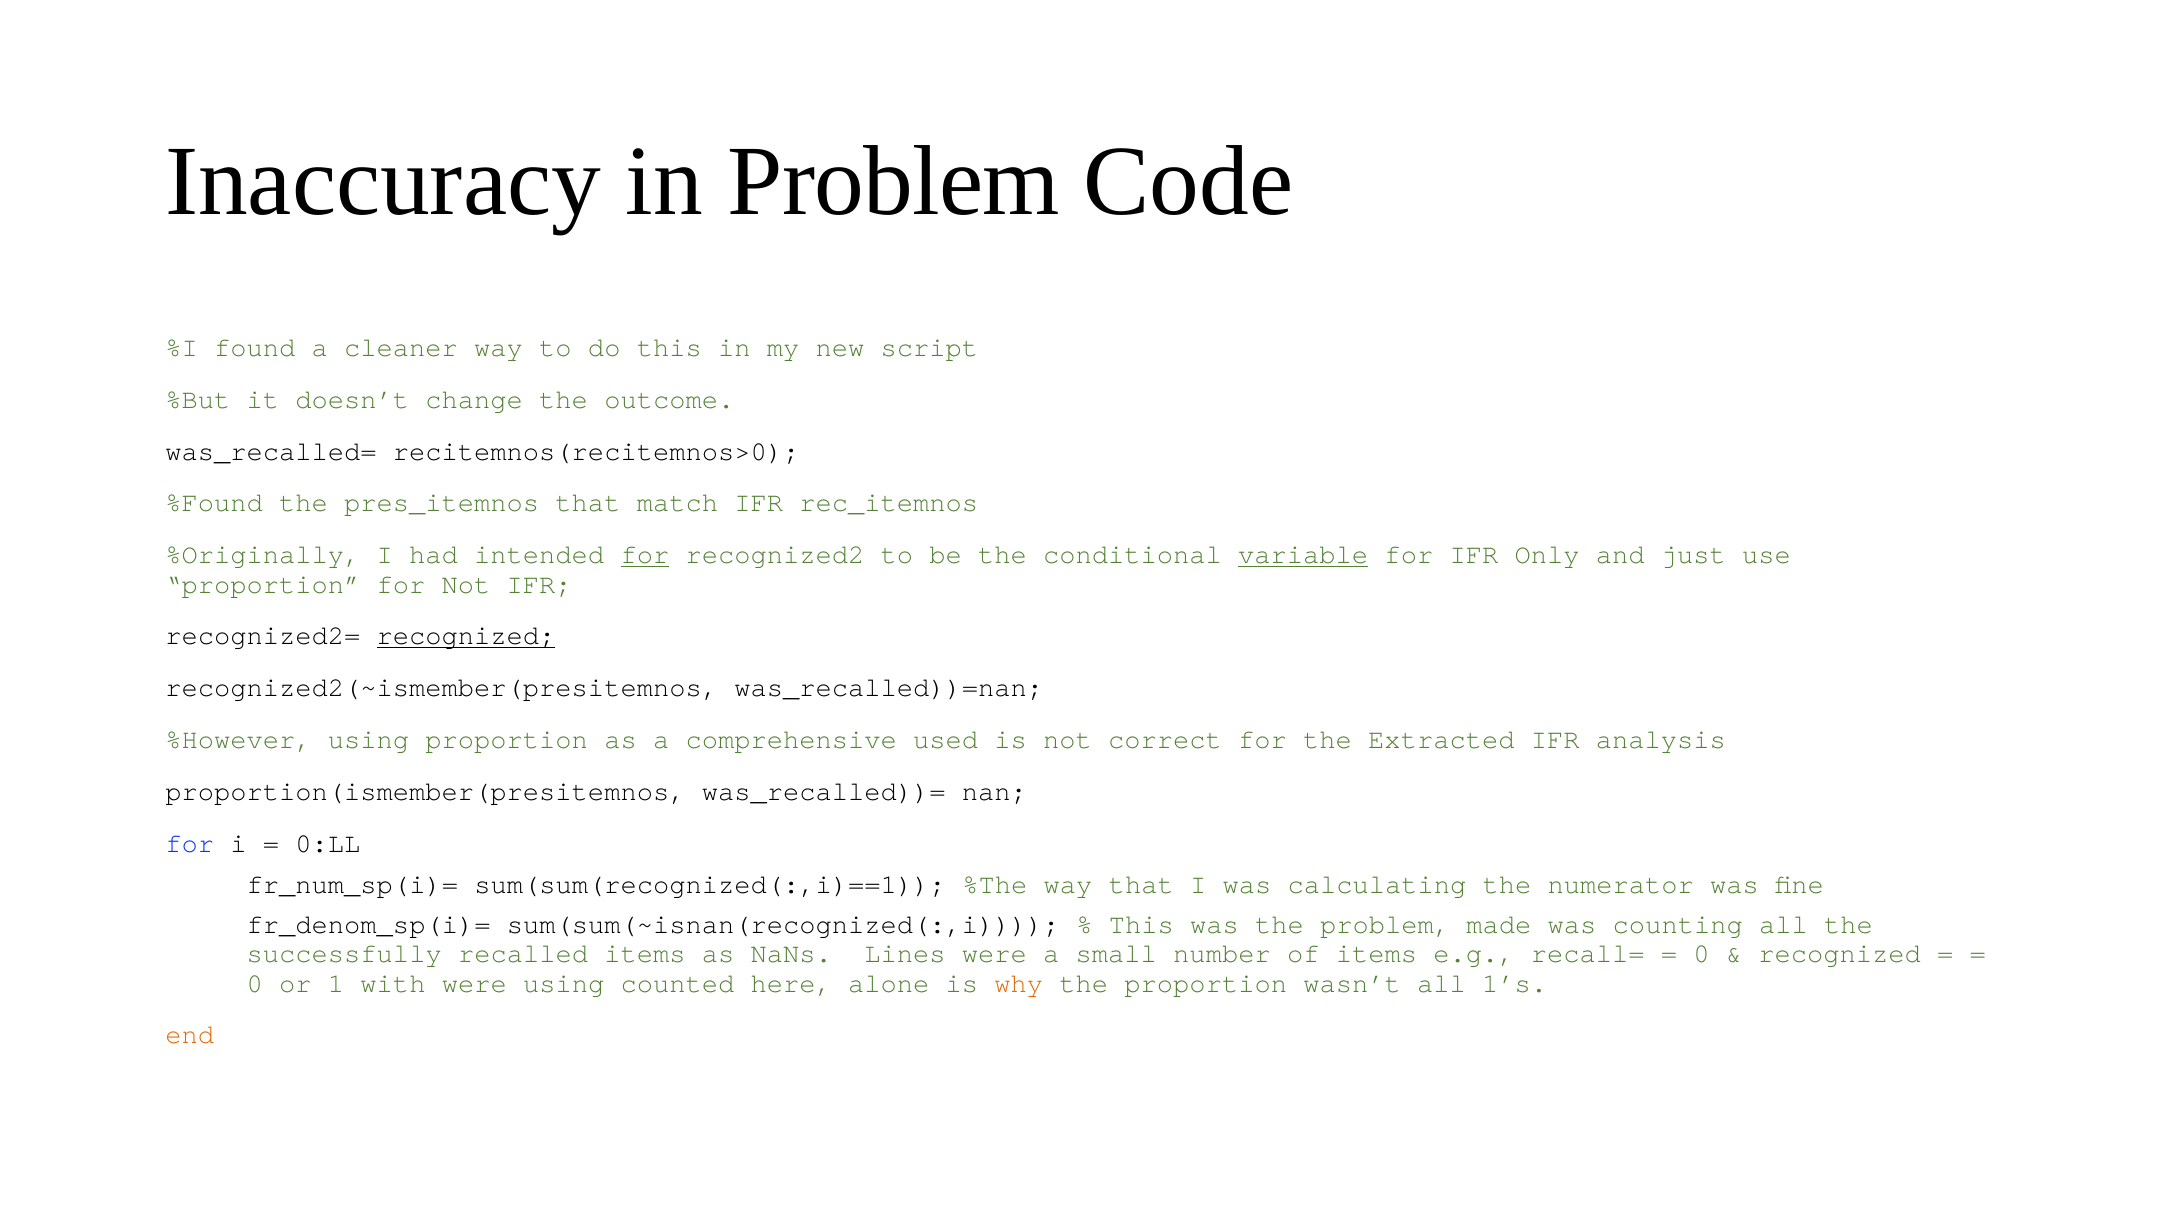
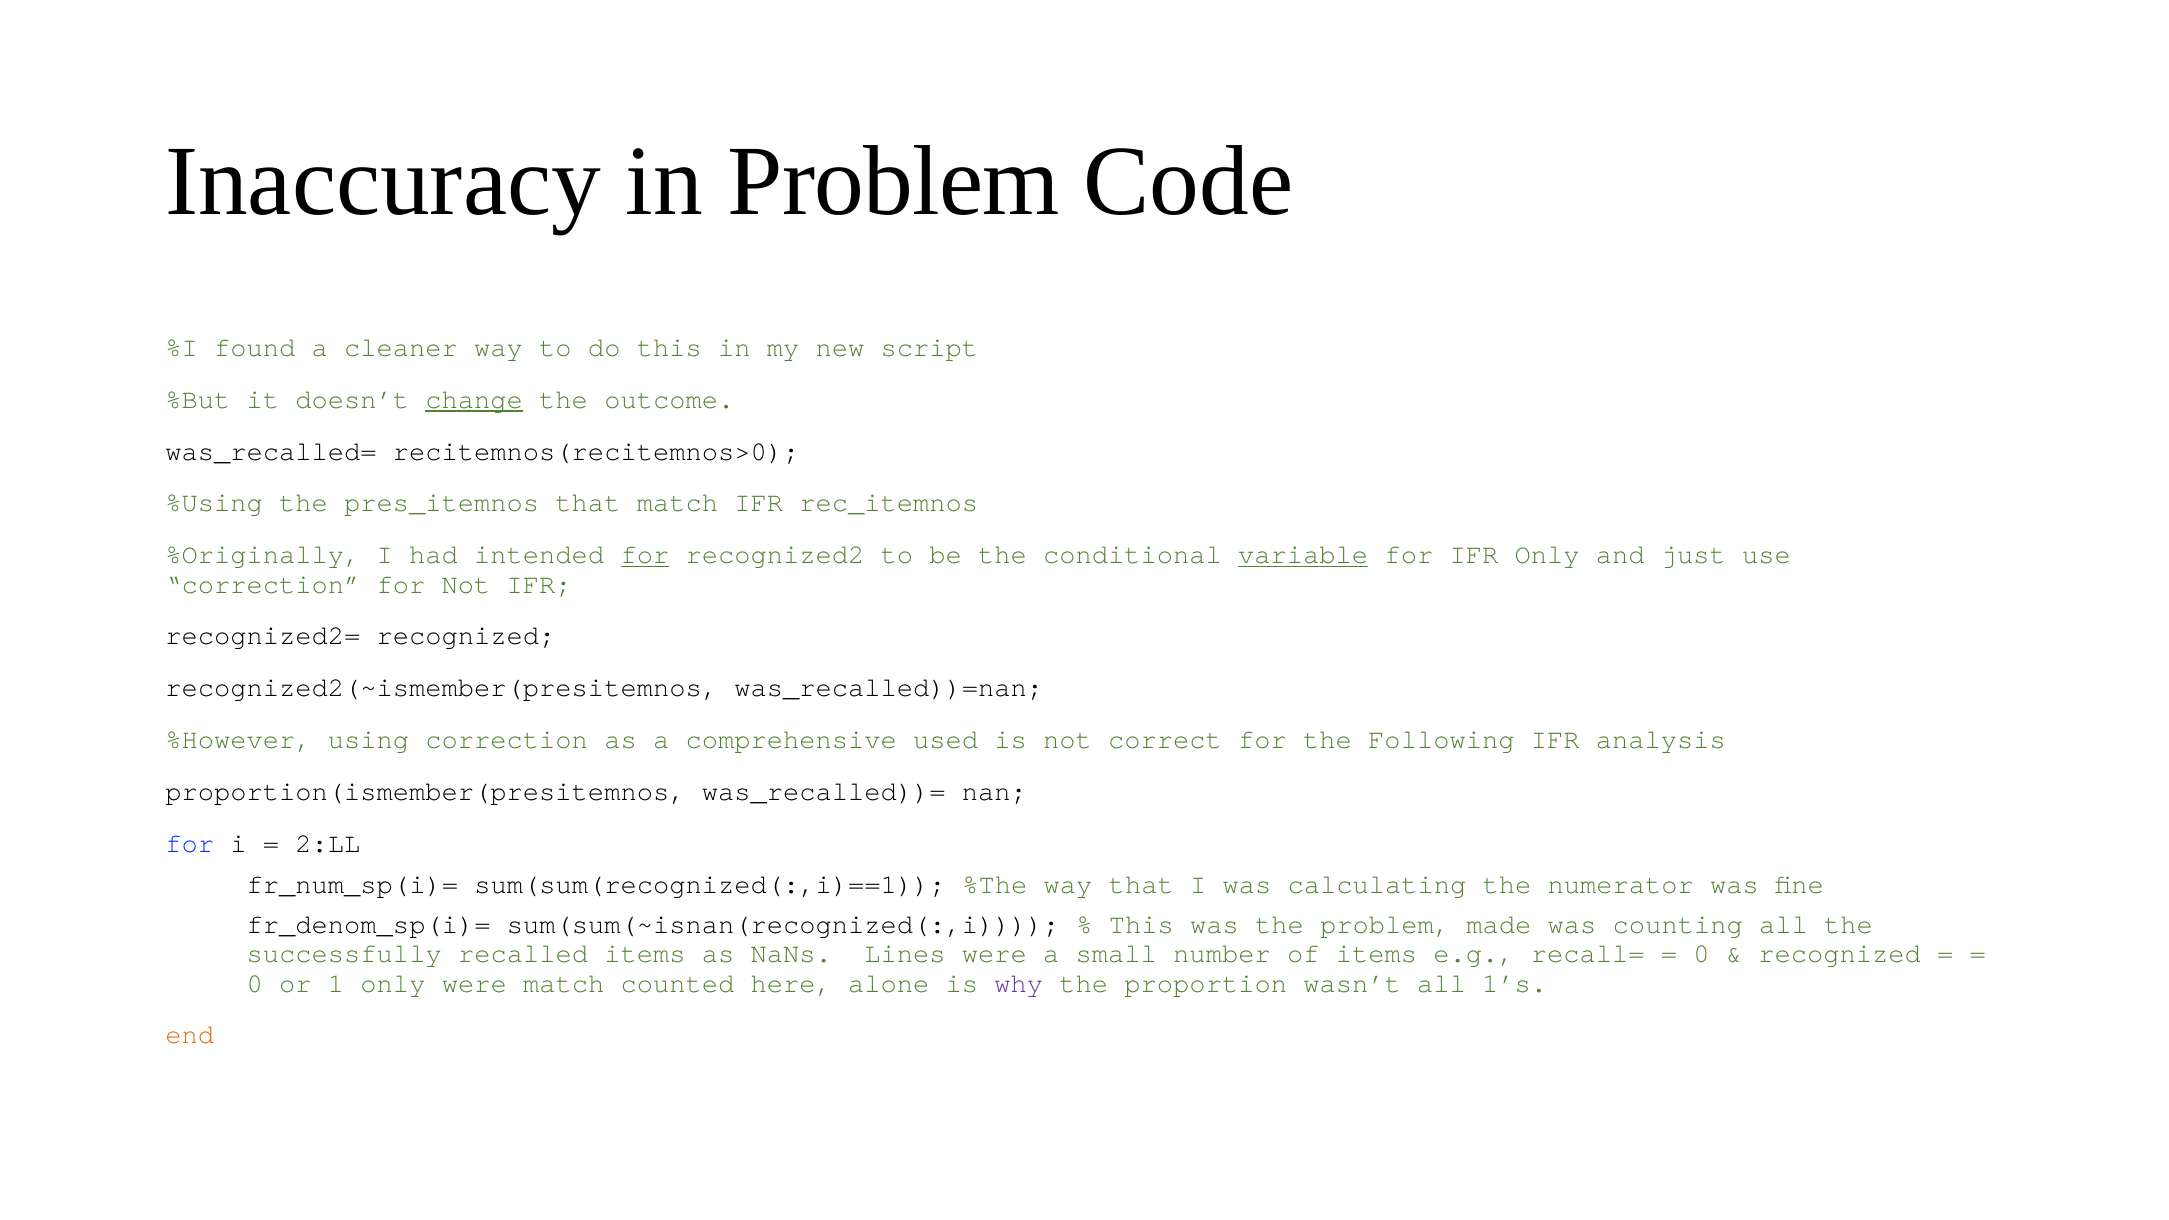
change underline: none -> present
%Found: %Found -> %Using
proportion at (263, 584): proportion -> correction
recognized at (466, 636) underline: present -> none
using proportion: proportion -> correction
Extracted: Extracted -> Following
0:LL: 0:LL -> 2:LL
1 with: with -> only
were using: using -> match
why colour: orange -> purple
